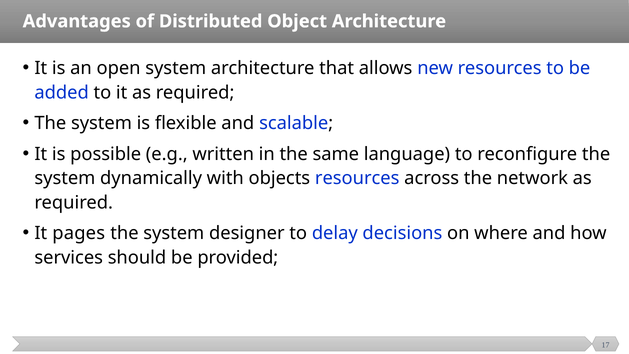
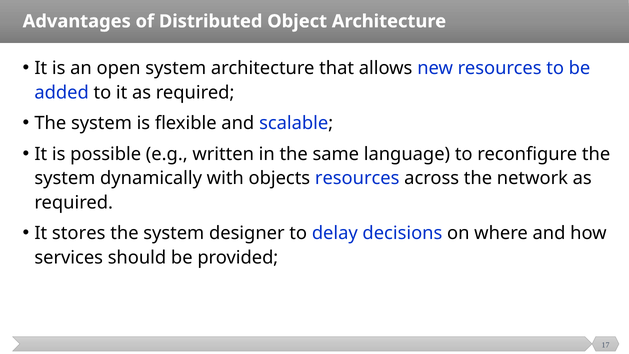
pages: pages -> stores
